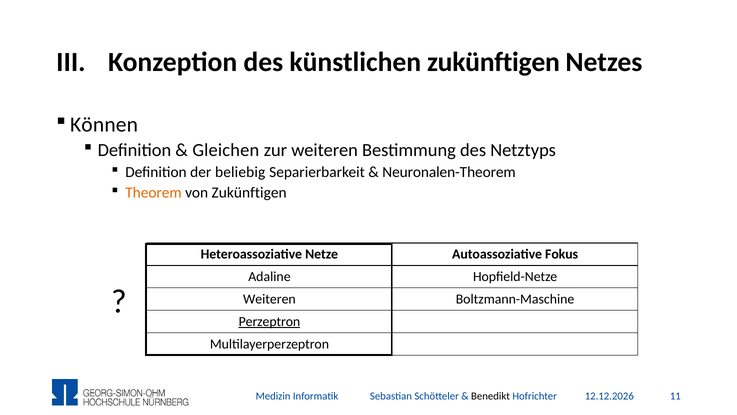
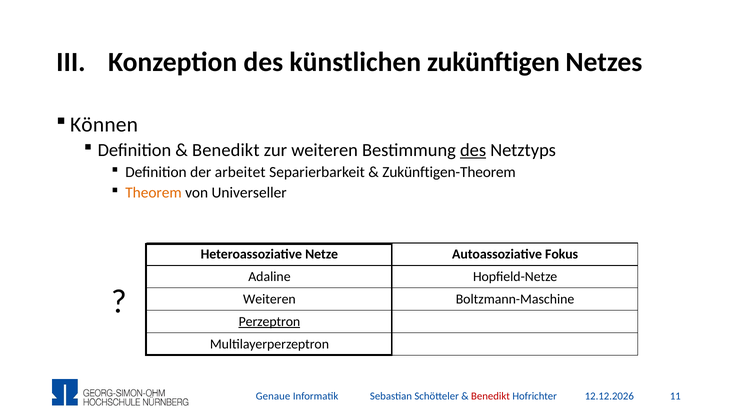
Gleichen at (226, 150): Gleichen -> Benedikt
des at (473, 150) underline: none -> present
beliebig: beliebig -> arbeitet
Neuronalen-Theorem: Neuronalen-Theorem -> Zukünftigen-Theorem
von Zukünftigen: Zukünftigen -> Universeller
Medizin: Medizin -> Genaue
Benedikt at (490, 396) colour: black -> red
